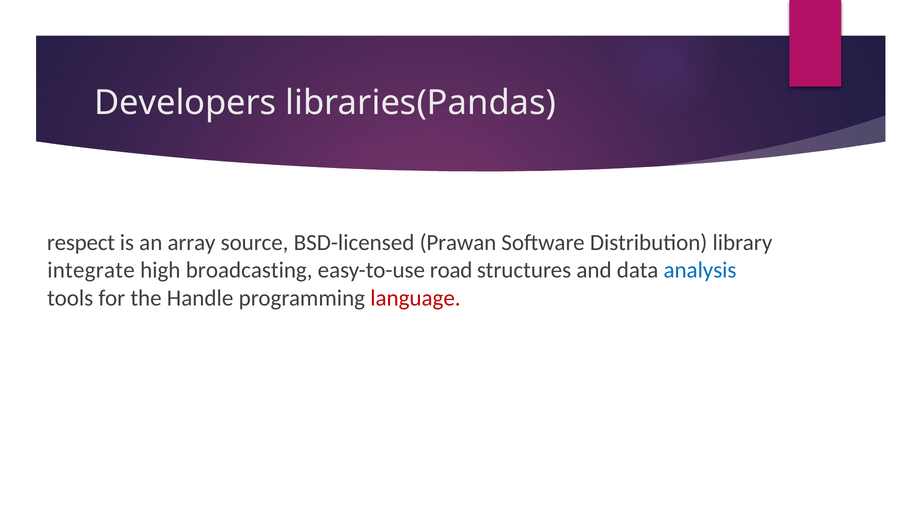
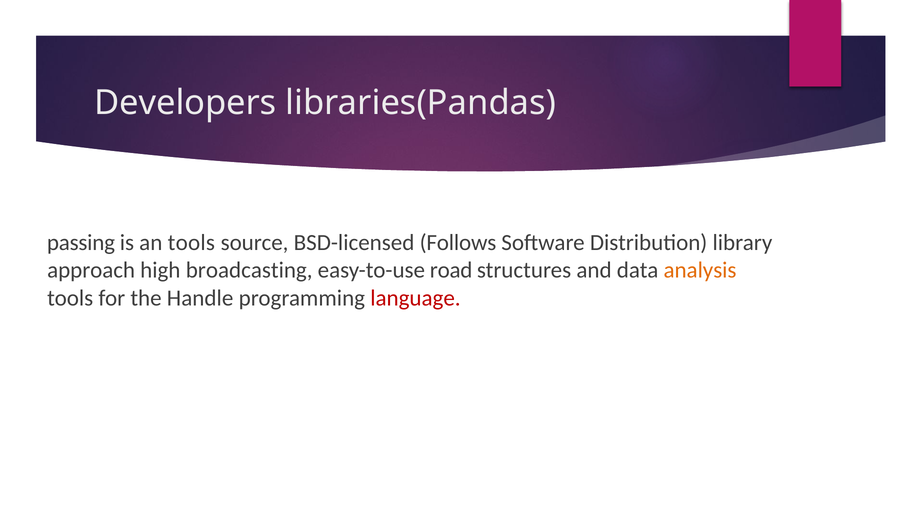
respect: respect -> passing
an array: array -> tools
Prawan: Prawan -> Follows
integrate: integrate -> approach
analysis colour: blue -> orange
